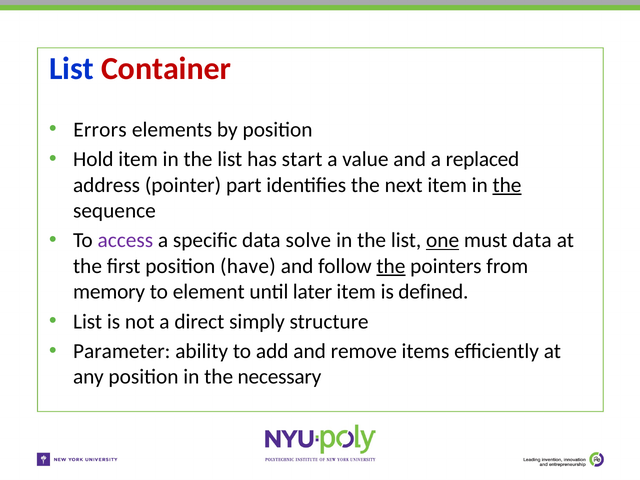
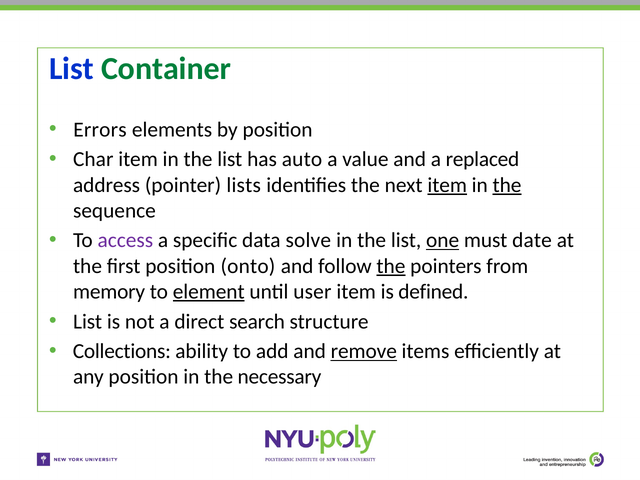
Container colour: red -> green
Hold: Hold -> Char
start: start -> auto
part: part -> lists
item at (447, 185) underline: none -> present
must data: data -> date
have: have -> onto
element underline: none -> present
later: later -> user
simply: simply -> search
Parameter: Parameter -> Collections
remove underline: none -> present
